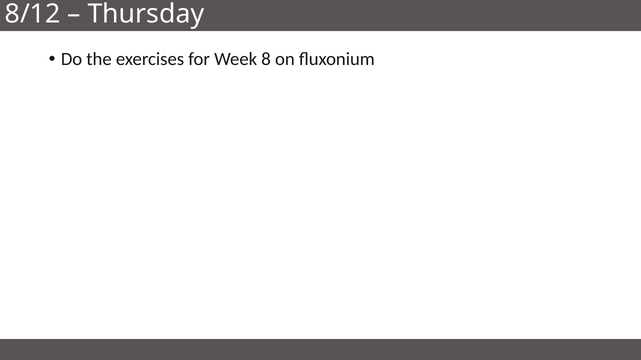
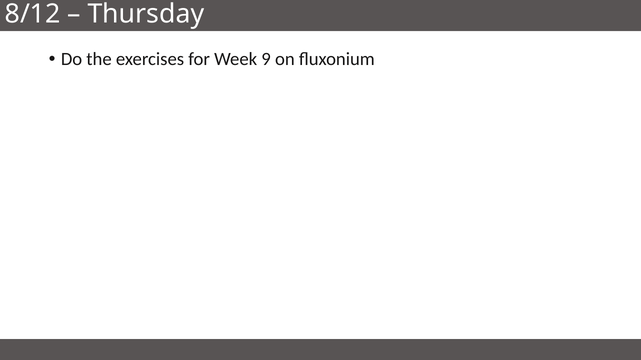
8: 8 -> 9
